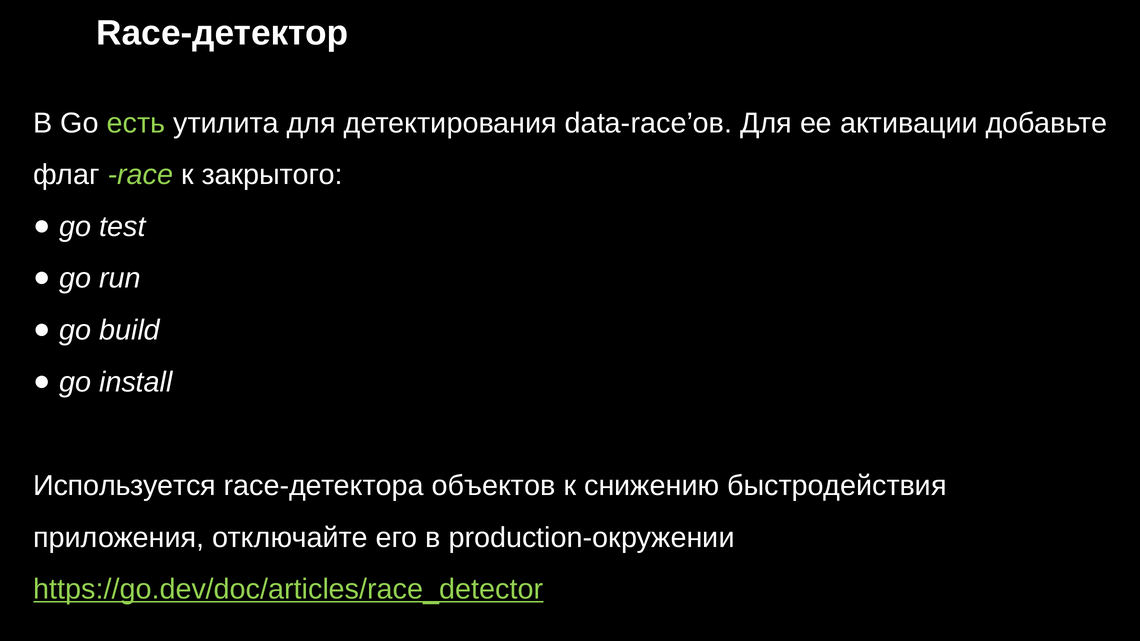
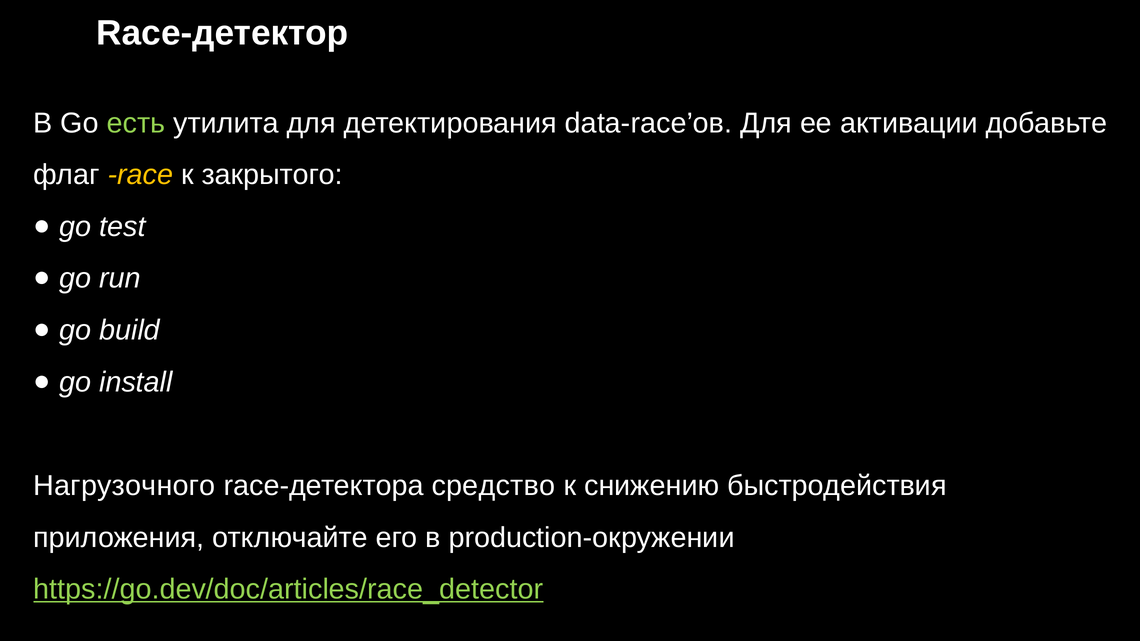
race colour: light green -> yellow
Используется: Используется -> Нагрузочного
объектов: объектов -> средство
